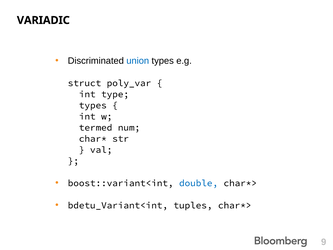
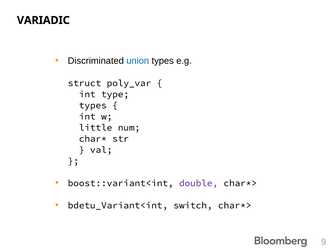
termed: termed -> little
double colour: blue -> purple
tuples: tuples -> switch
